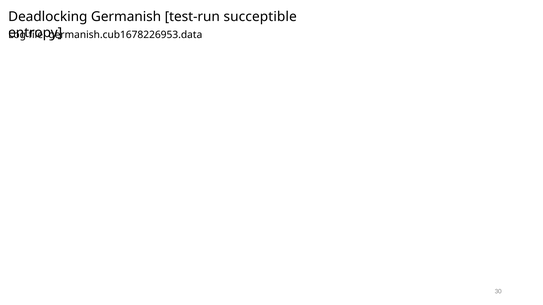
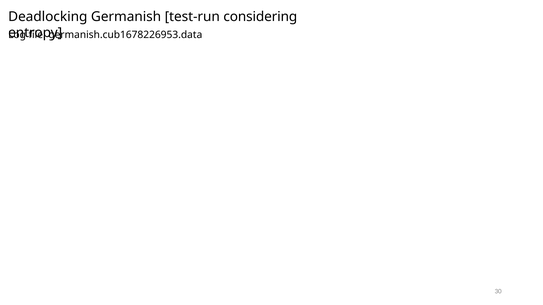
succeptible: succeptible -> considering
